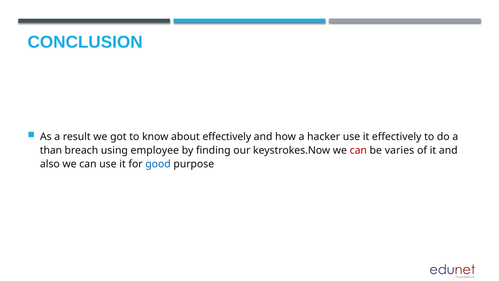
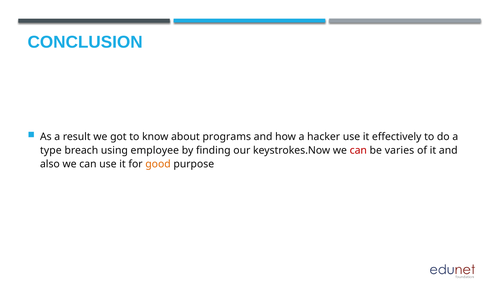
about effectively: effectively -> programs
than: than -> type
good colour: blue -> orange
